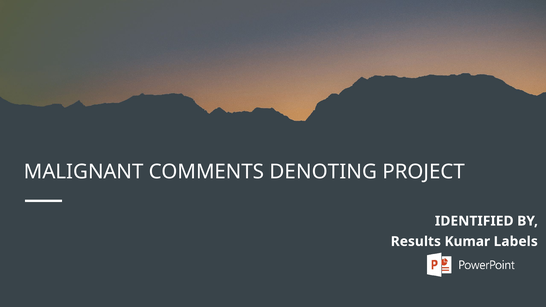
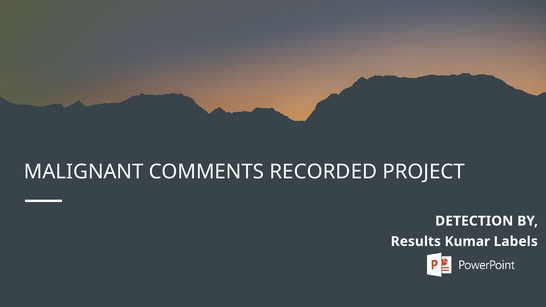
DENOTING: DENOTING -> RECORDED
IDENTIFIED: IDENTIFIED -> DETECTION
